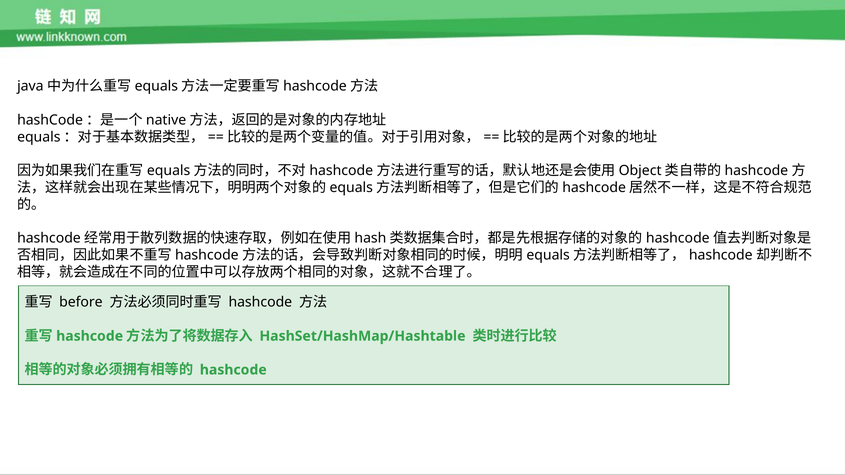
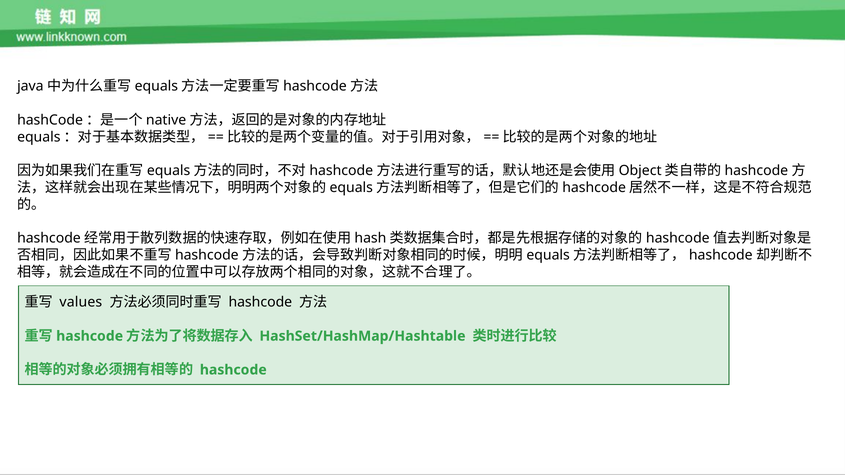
before: before -> values
